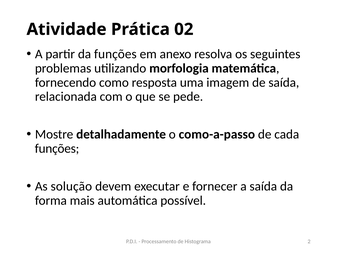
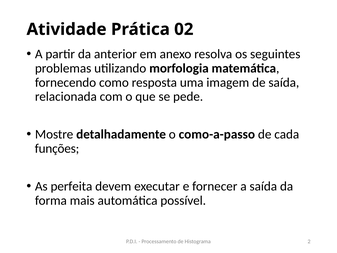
da funções: funções -> anterior
solução: solução -> perfeita
